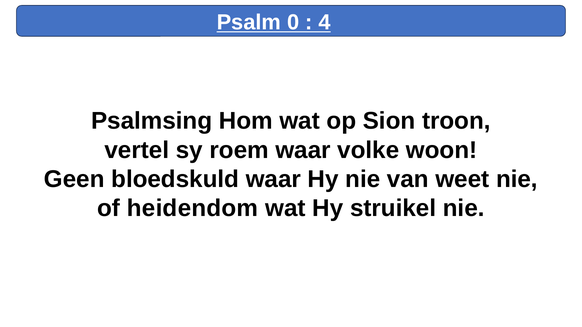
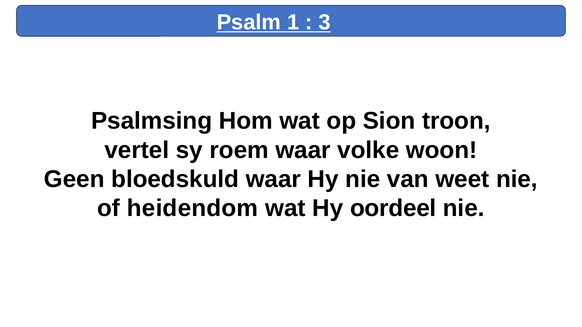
0: 0 -> 1
4: 4 -> 3
struikel: struikel -> oordeel
